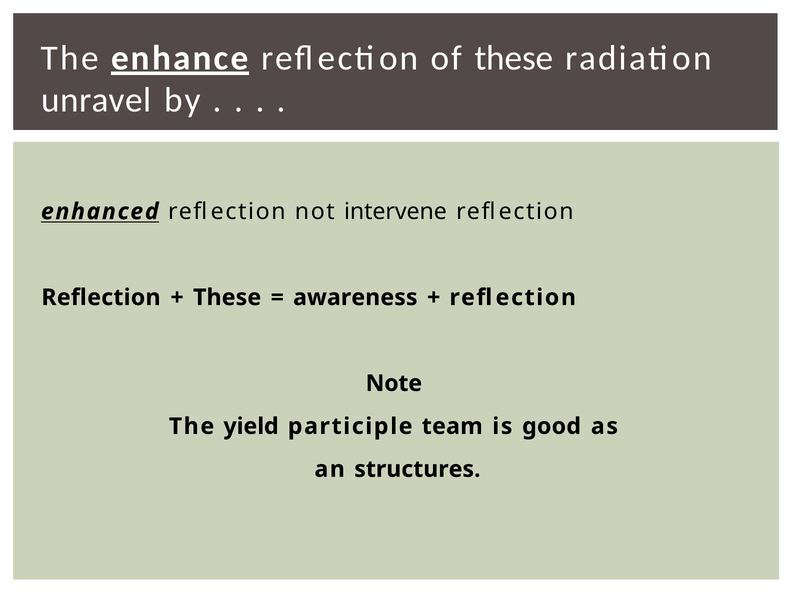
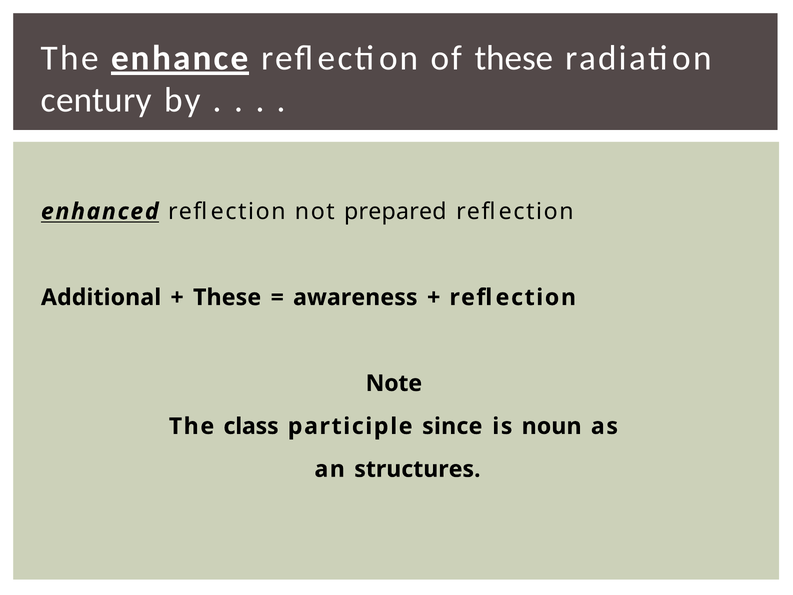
unravel: unravel -> century
intervene: intervene -> prepared
Reflection at (101, 297): Reflection -> Additional
yield: yield -> class
team: team -> since
good: good -> noun
